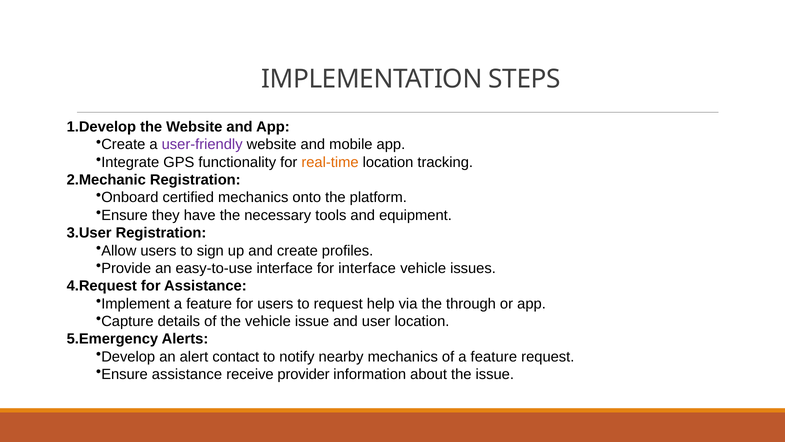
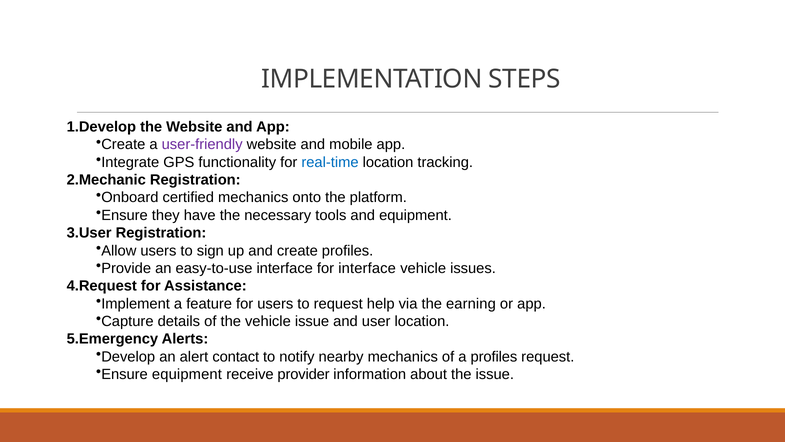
real-time colour: orange -> blue
through: through -> earning
of a feature: feature -> profiles
Ensure assistance: assistance -> equipment
